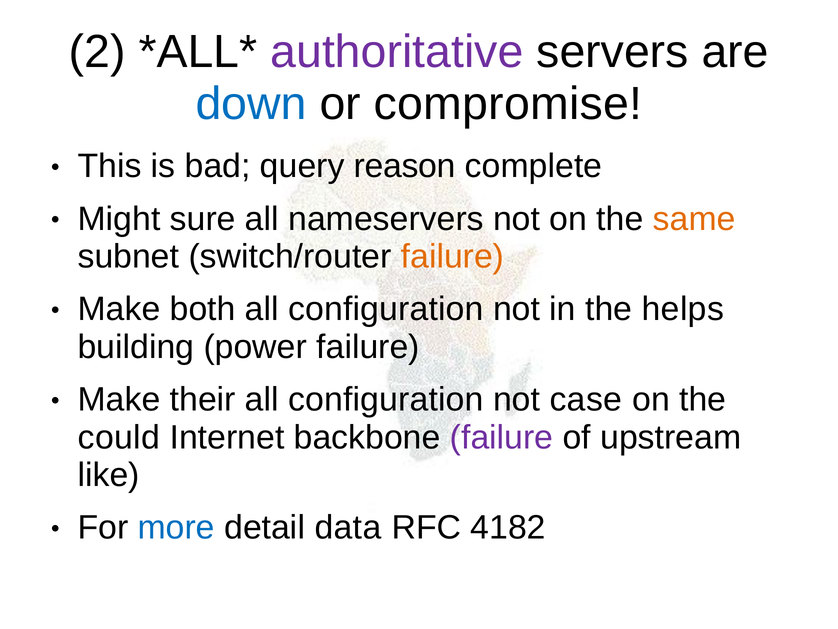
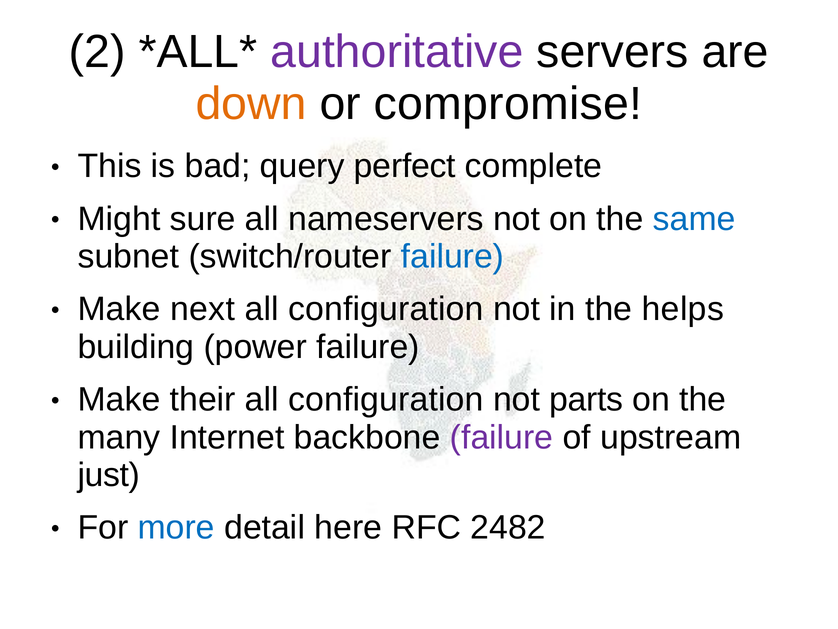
down colour: blue -> orange
reason: reason -> perfect
same colour: orange -> blue
failure at (453, 257) colour: orange -> blue
both: both -> next
case: case -> parts
could: could -> many
like: like -> just
data: data -> here
4182: 4182 -> 2482
